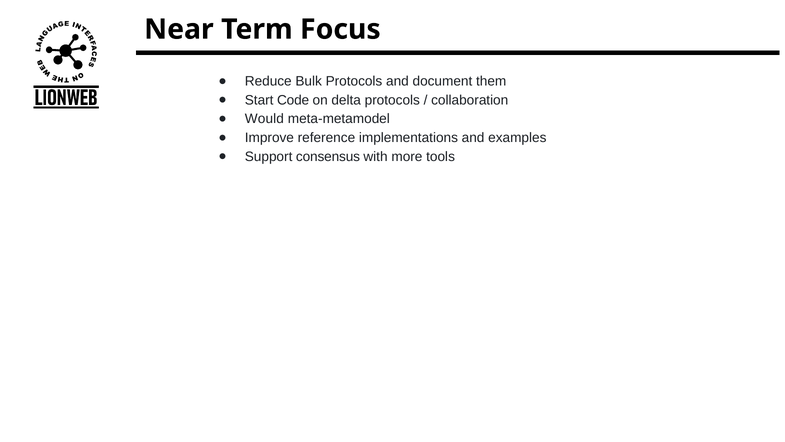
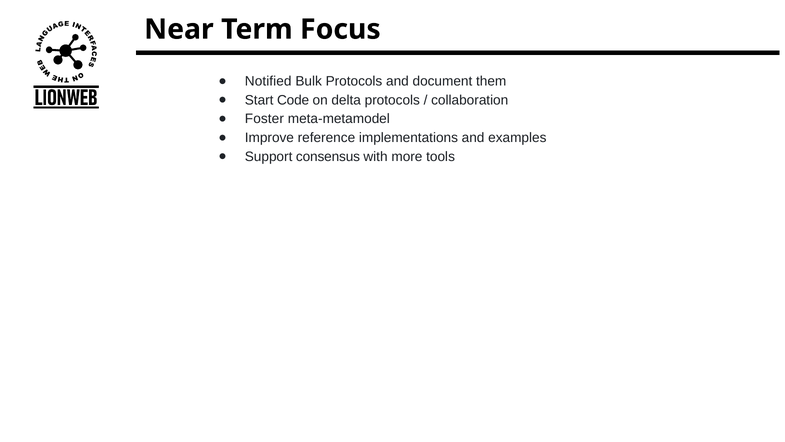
Reduce: Reduce -> Notified
Would: Would -> Foster
